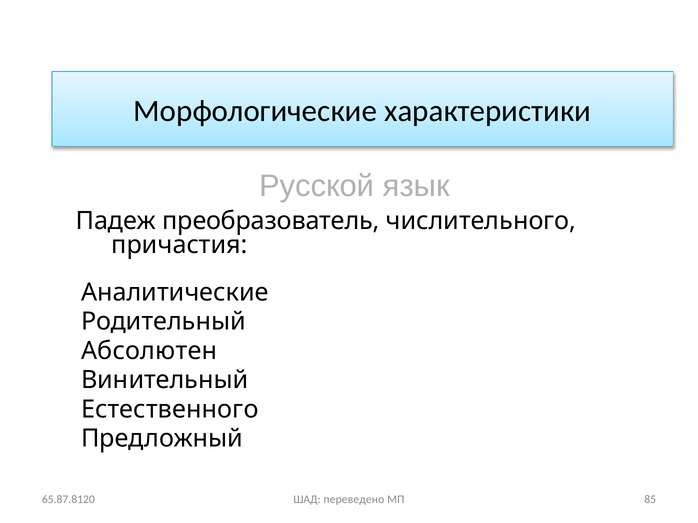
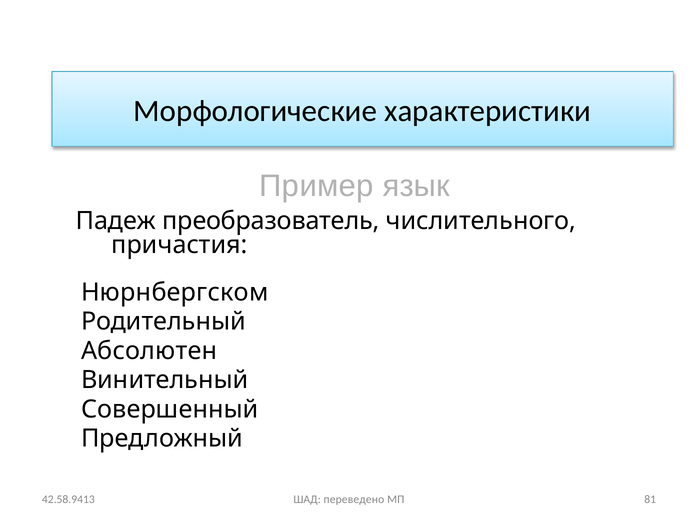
Русской: Русской -> Пример
Аналитические: Аналитические -> Нюрнбергском
Естественного: Естественного -> Совершенный
85: 85 -> 81
65.87.8120: 65.87.8120 -> 42.58.9413
